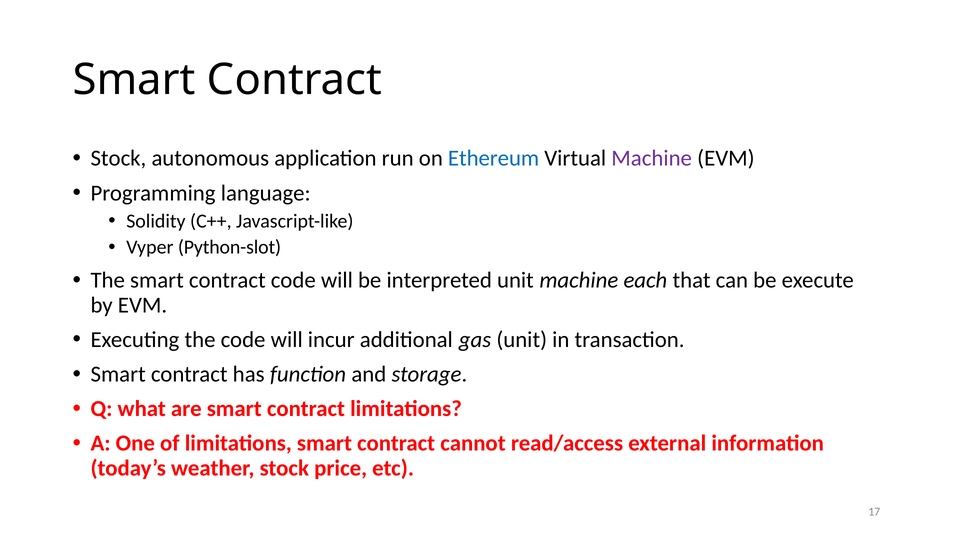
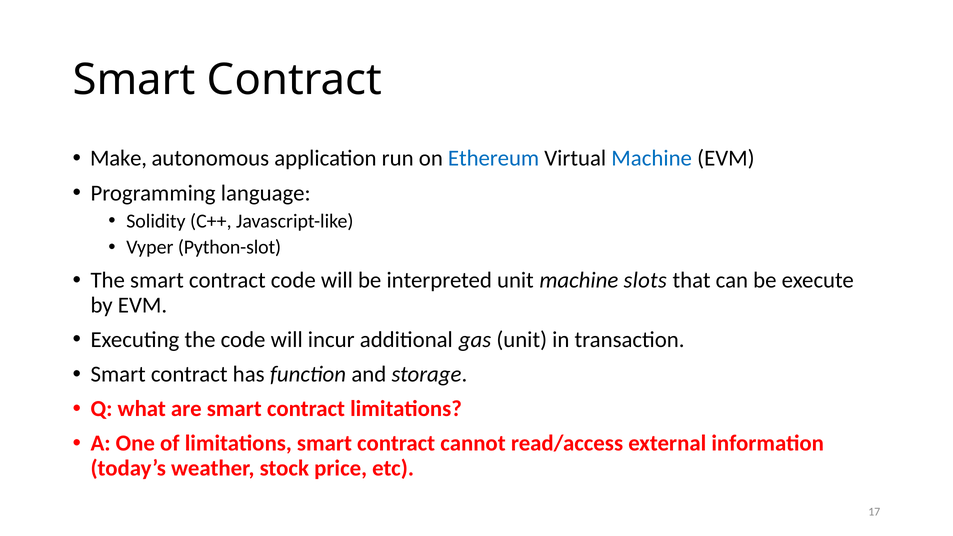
Stock at (118, 158): Stock -> Make
Machine at (652, 158) colour: purple -> blue
each: each -> slots
